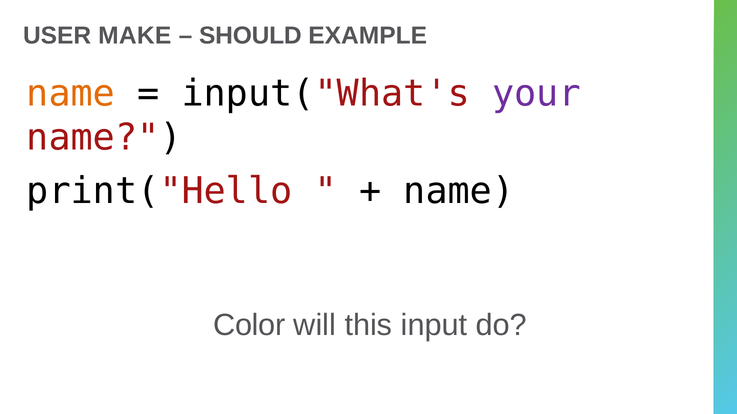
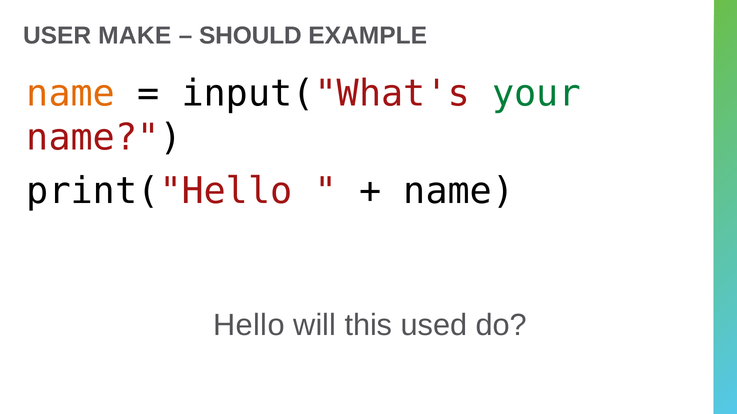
your colour: purple -> green
Color: Color -> Hello
input: input -> used
